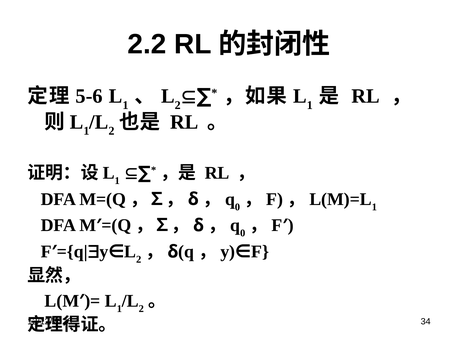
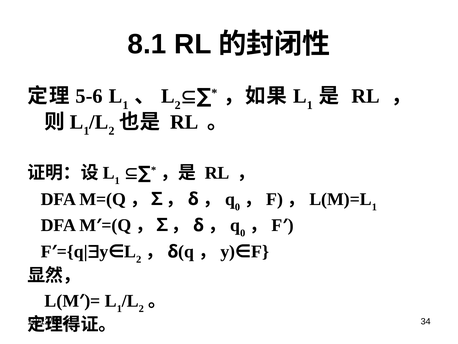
2.2: 2.2 -> 8.1
